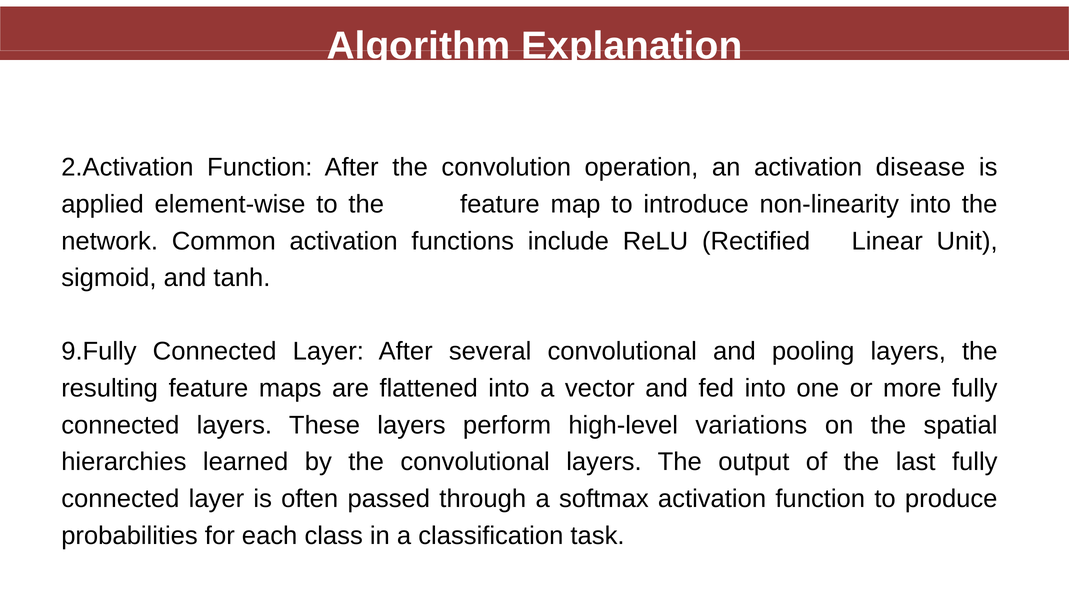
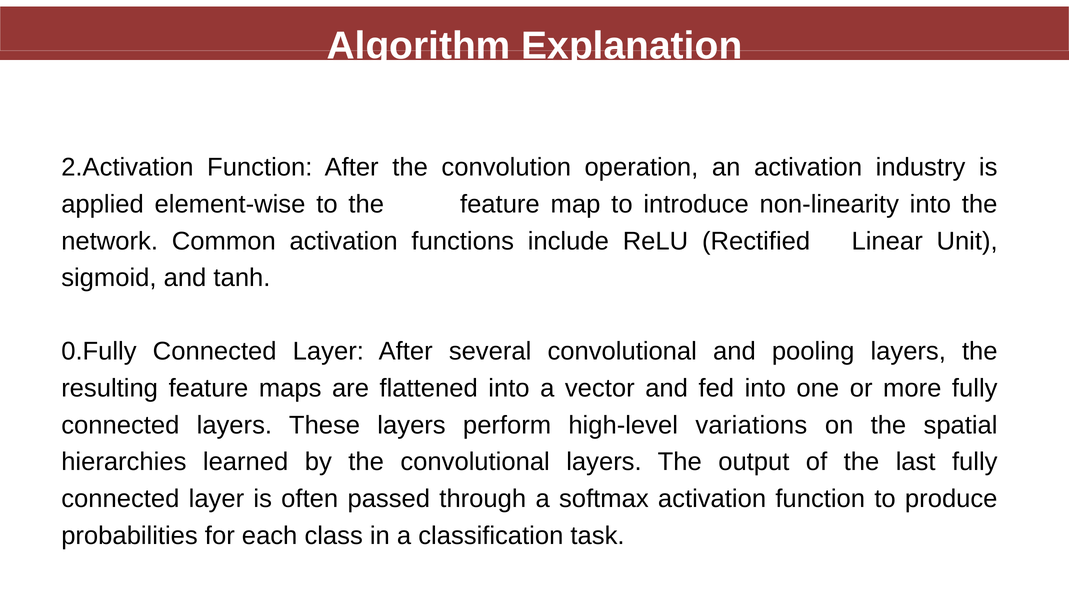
disease: disease -> industry
9.Fully: 9.Fully -> 0.Fully
